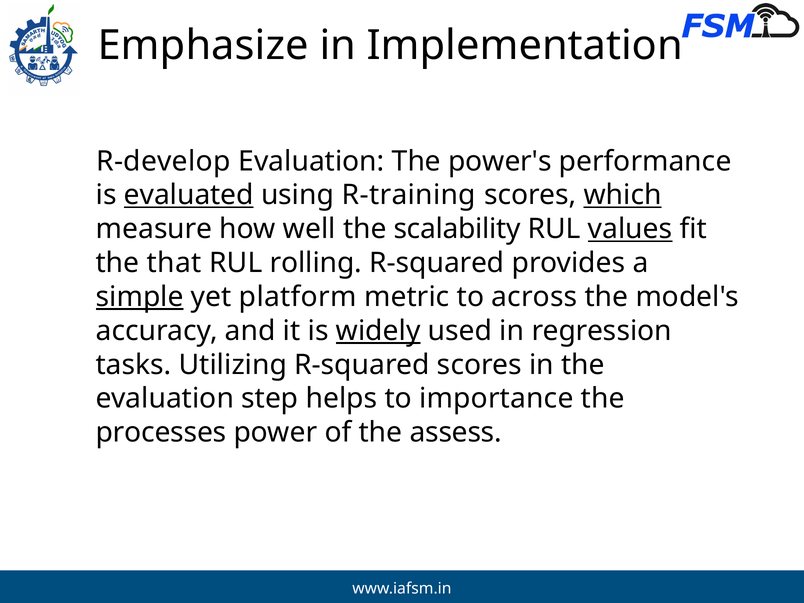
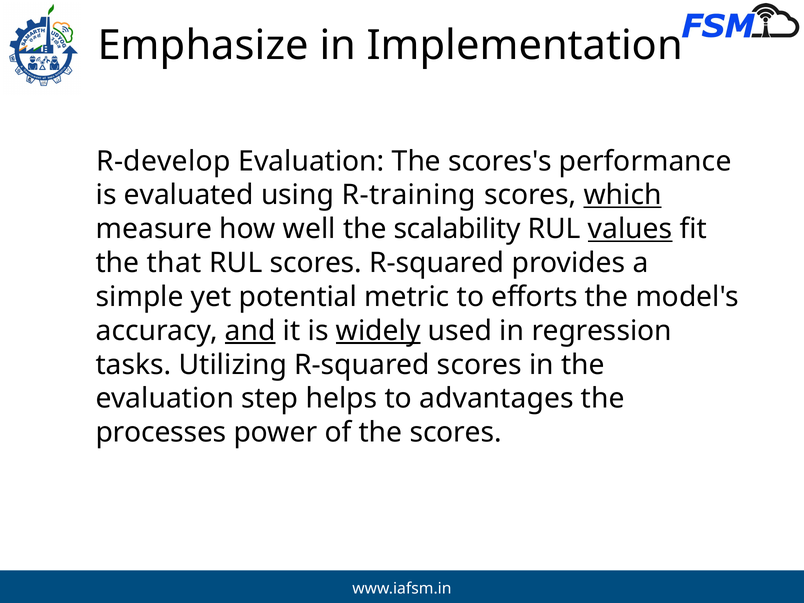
power's: power's -> scores's
evaluated underline: present -> none
RUL rolling: rolling -> scores
simple underline: present -> none
platform: platform -> potential
across: across -> efforts
and underline: none -> present
importance: importance -> advantages
the assess: assess -> scores
